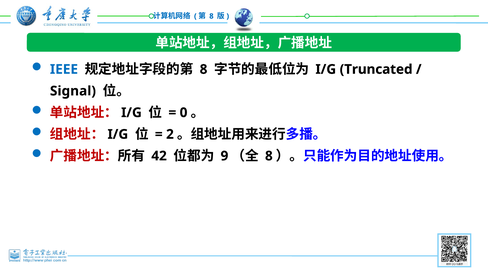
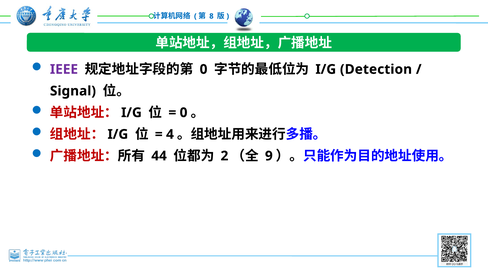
IEEE colour: blue -> purple
8 at (204, 69): 8 -> 0
Truncated: Truncated -> Detection
2: 2 -> 4
42: 42 -> 44
9: 9 -> 2
8 at (269, 156): 8 -> 9
